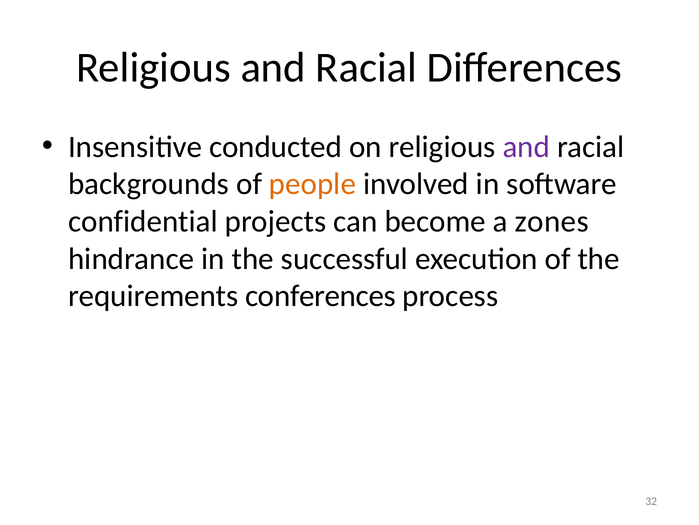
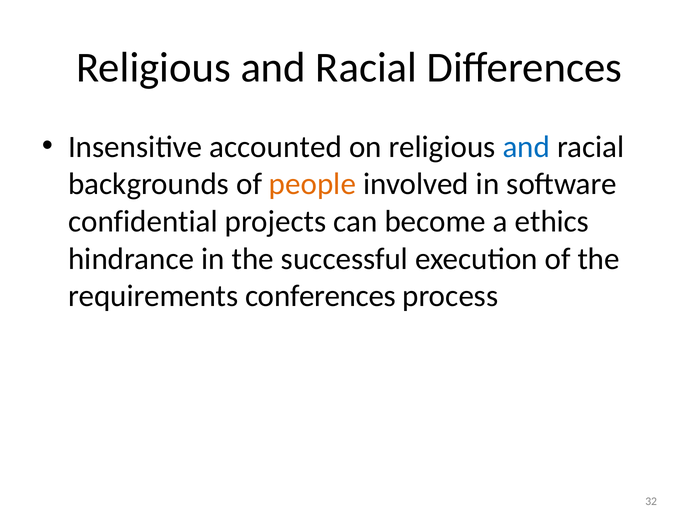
conducted: conducted -> accounted
and at (526, 147) colour: purple -> blue
zones: zones -> ethics
